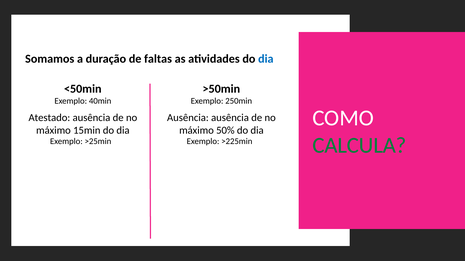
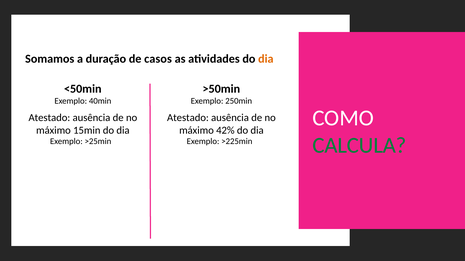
faltas: faltas -> casos
dia at (266, 59) colour: blue -> orange
Ausência at (188, 118): Ausência -> Atestado
50%: 50% -> 42%
